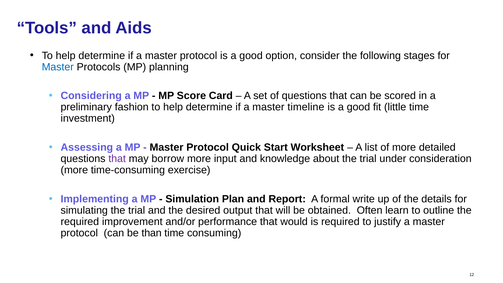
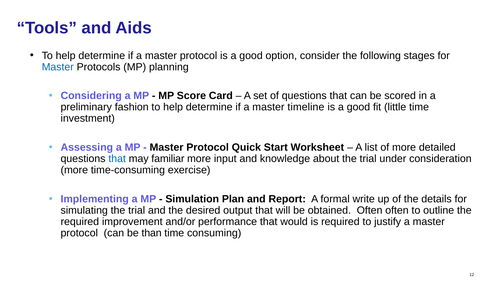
that at (117, 159) colour: purple -> blue
borrow: borrow -> familiar
Often learn: learn -> often
